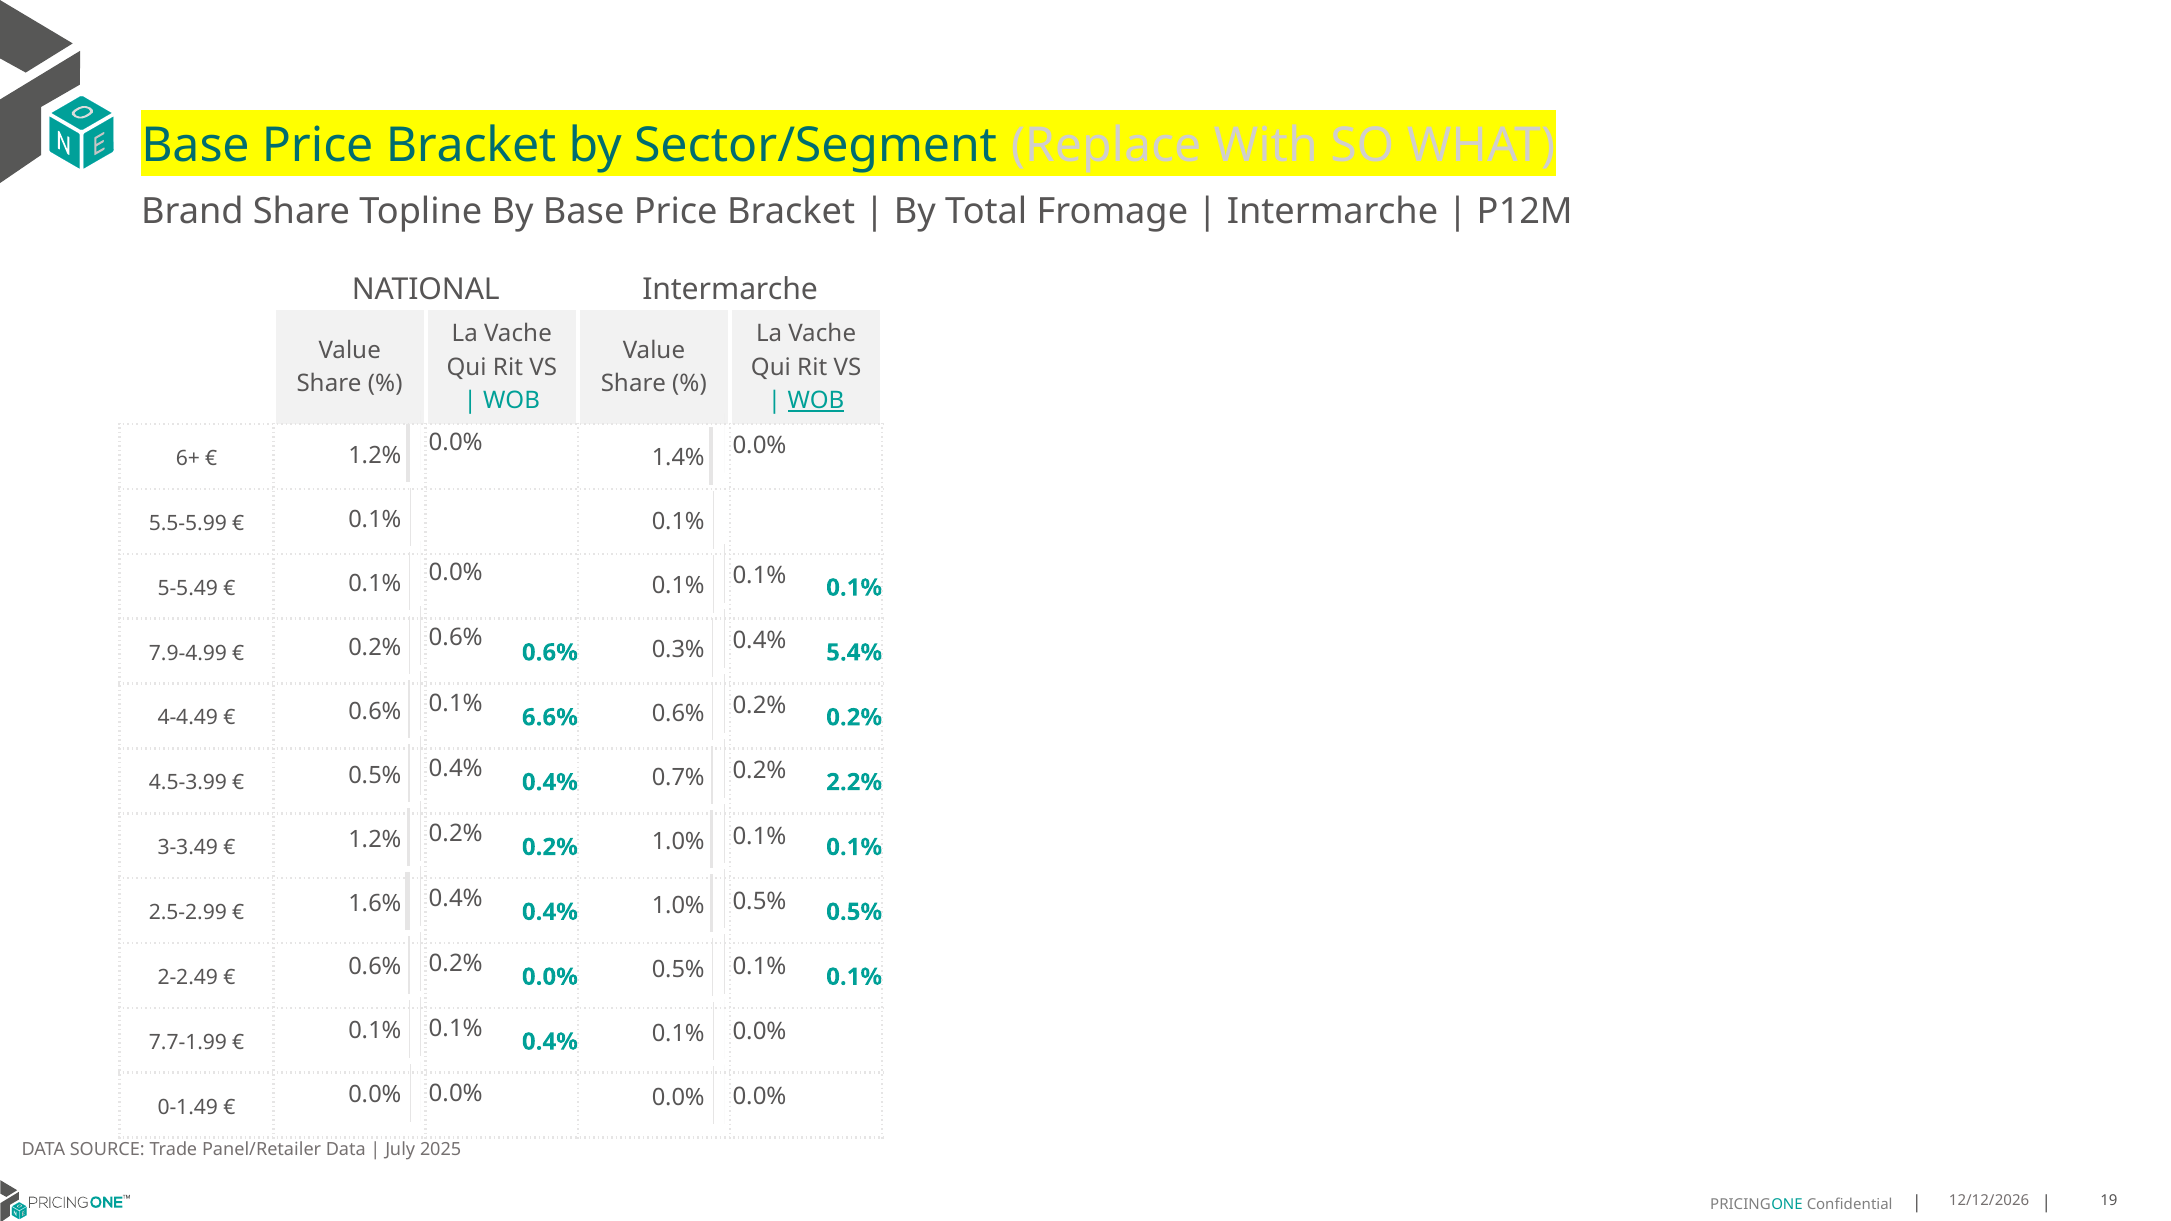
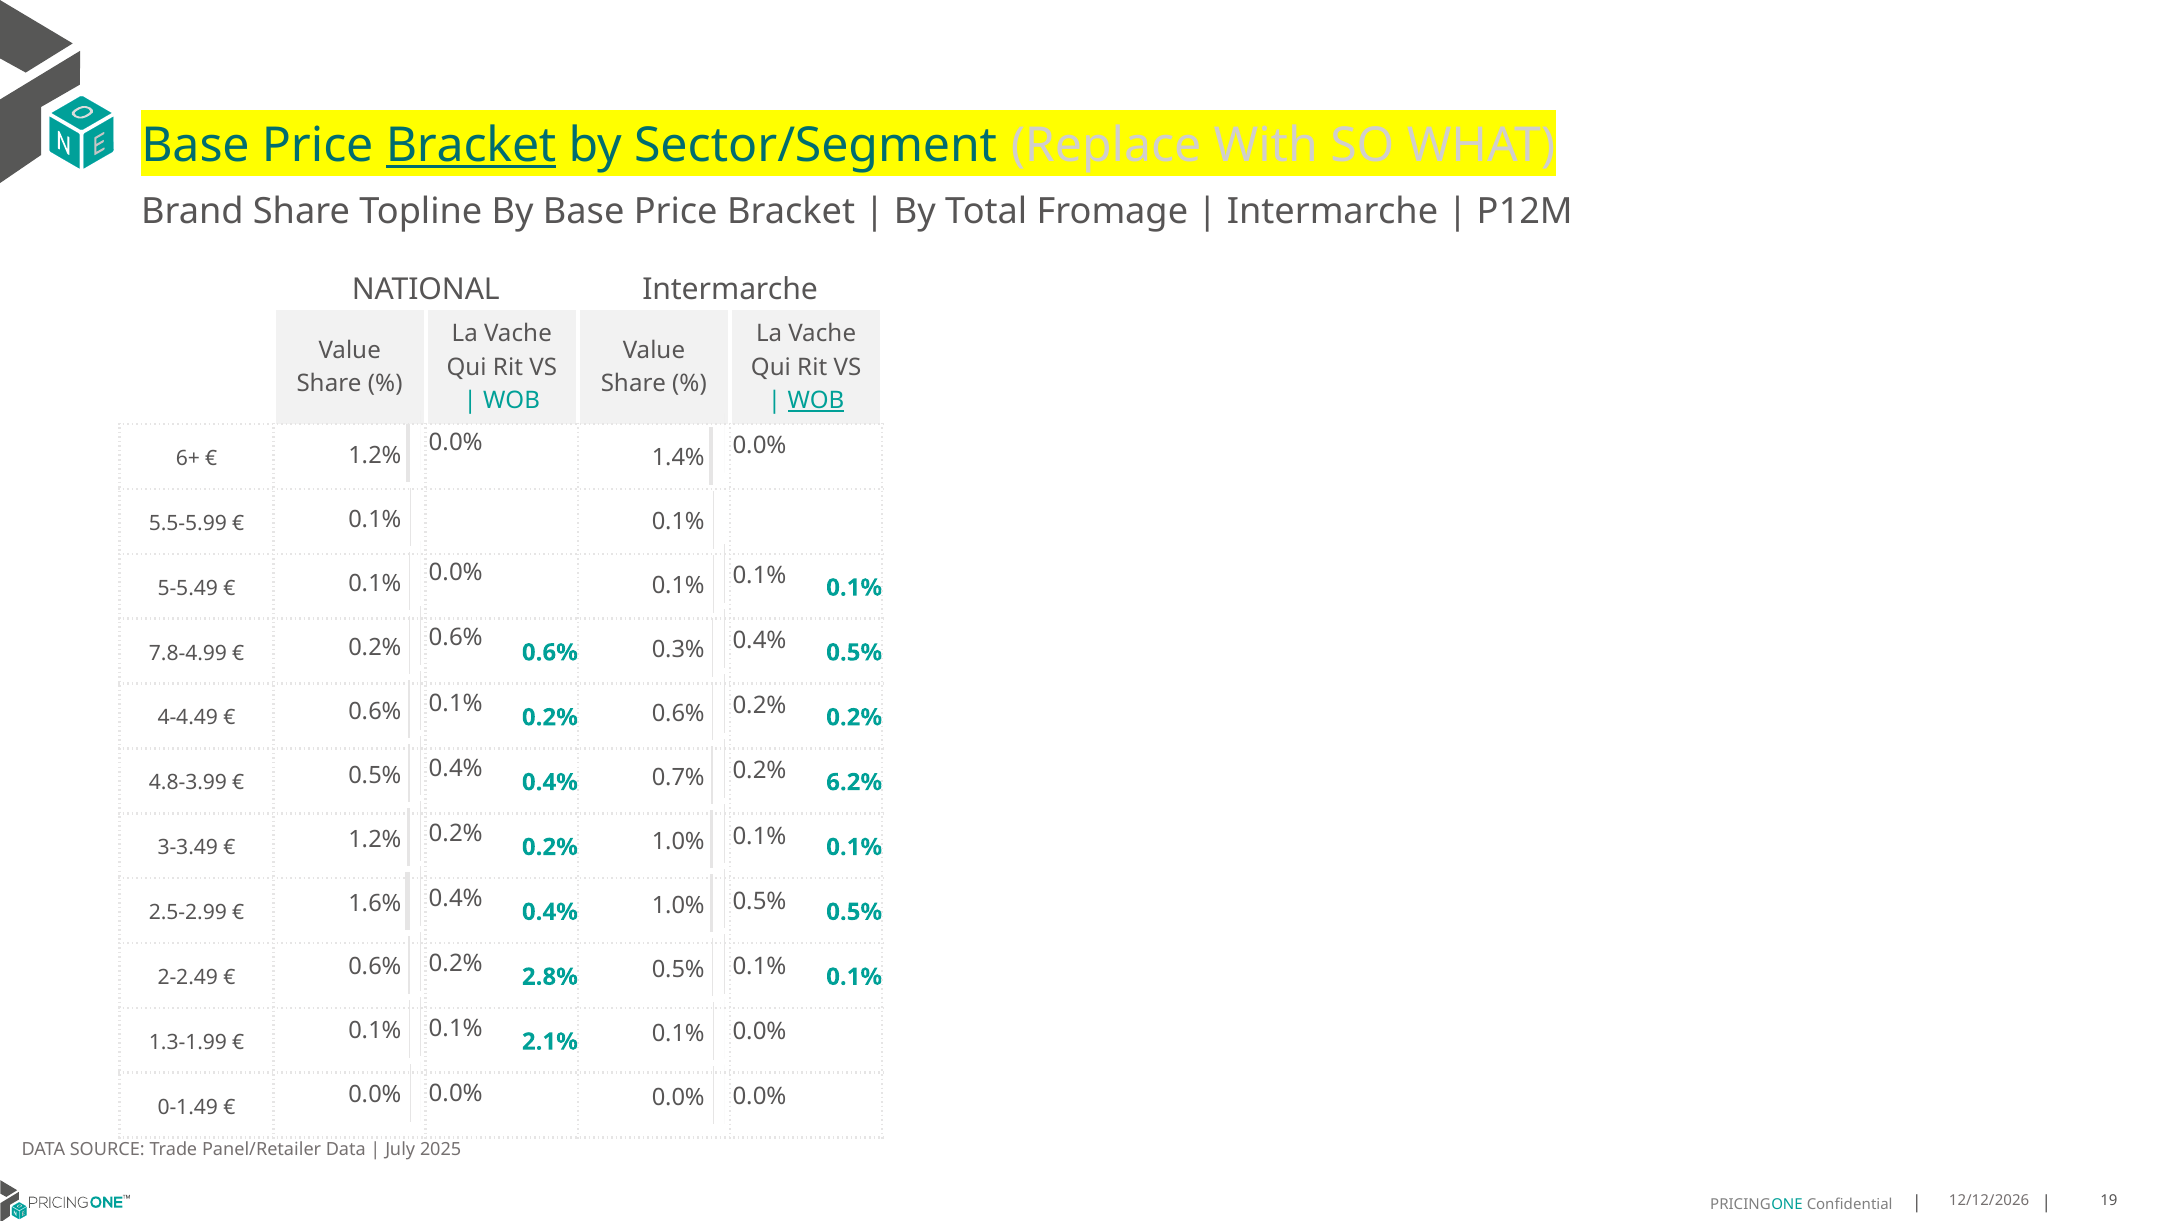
Bracket at (471, 146) underline: none -> present
7.9-4.99: 7.9-4.99 -> 7.8-4.99
5.4% at (854, 653): 5.4% -> 0.5%
6.6% at (550, 718): 6.6% -> 0.2%
4.5-3.99: 4.5-3.99 -> 4.8-3.99
2.2%: 2.2% -> 6.2%
0.0% at (550, 977): 0.0% -> 2.8%
7.7-1.99: 7.7-1.99 -> 1.3-1.99
0.4% at (550, 1042): 0.4% -> 2.1%
